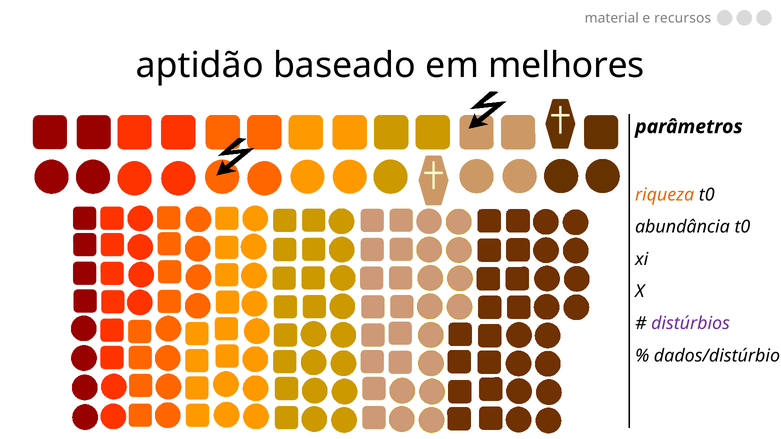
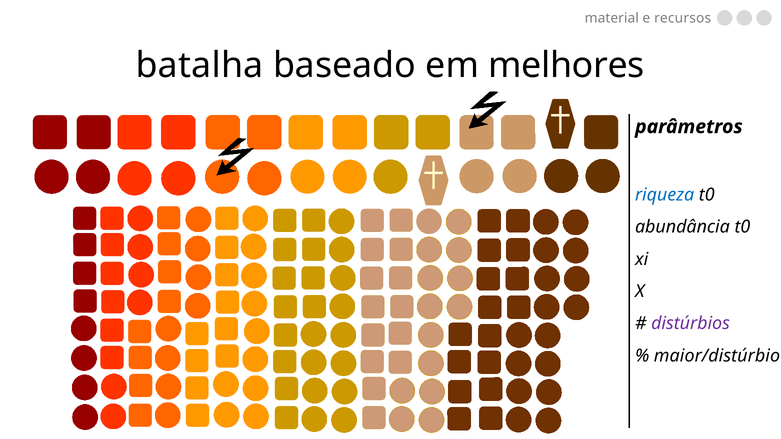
aptidão: aptidão -> batalha
riqueza colour: orange -> blue
dados/distúrbio: dados/distúrbio -> maior/distúrbio
